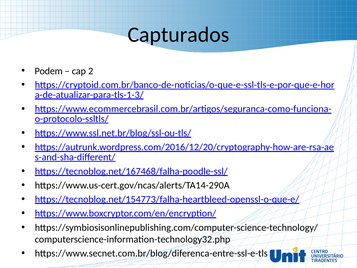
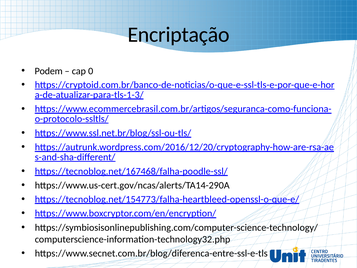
Capturados: Capturados -> Encriptação
2: 2 -> 0
